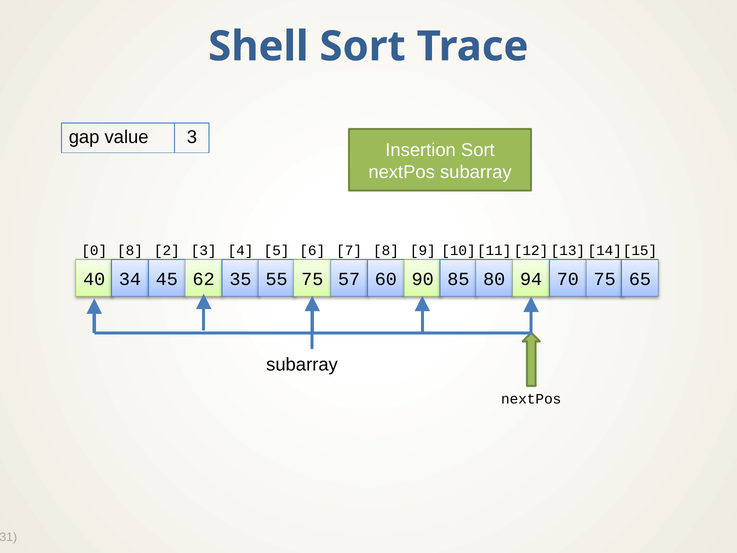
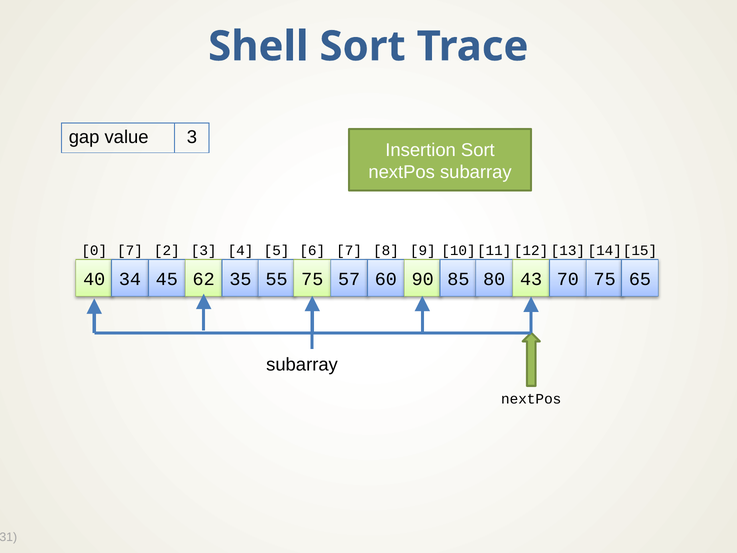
0 8: 8 -> 7
94: 94 -> 43
